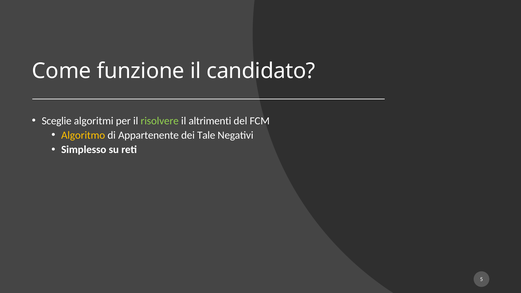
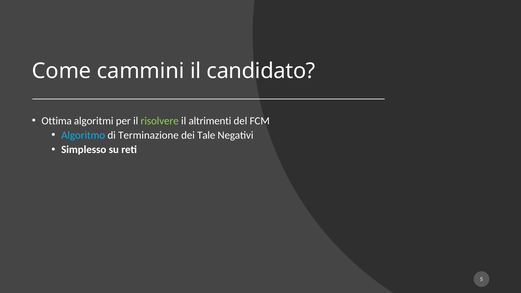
funzione: funzione -> cammini
Sceglie: Sceglie -> Ottima
Algoritmo colour: yellow -> light blue
Appartenente: Appartenente -> Terminazione
